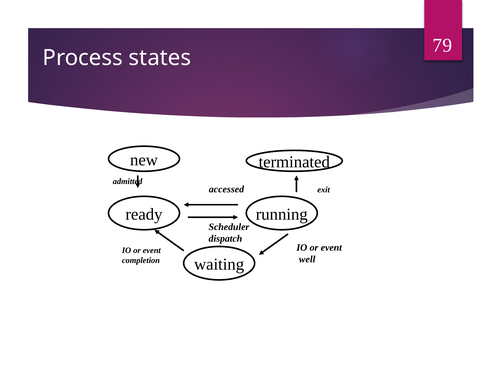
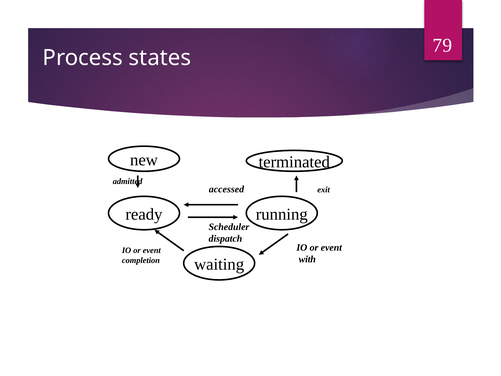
well: well -> with
